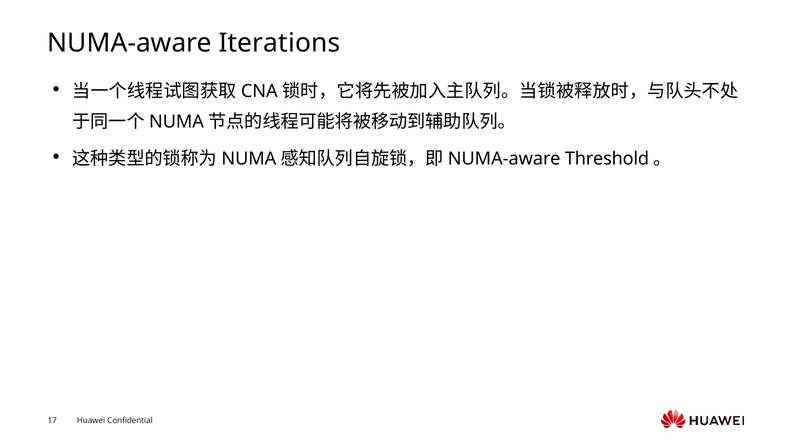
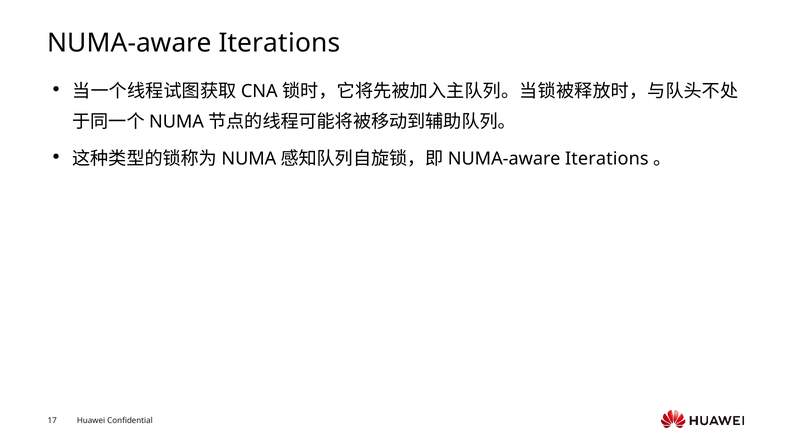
Threshold at (607, 159): Threshold -> Iterations
